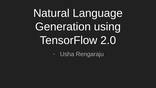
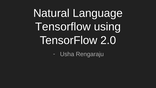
Generation at (63, 27): Generation -> Tensorflow
